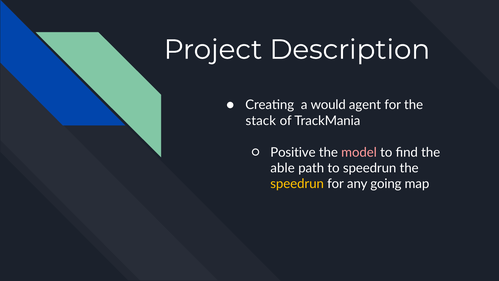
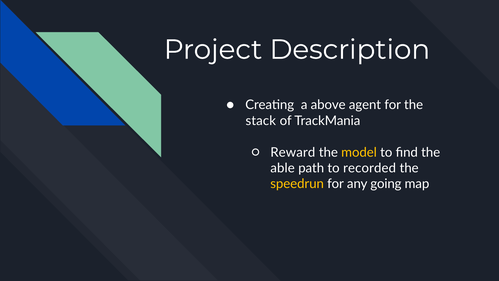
would: would -> above
Positive: Positive -> Reward
model colour: pink -> yellow
to speedrun: speedrun -> recorded
